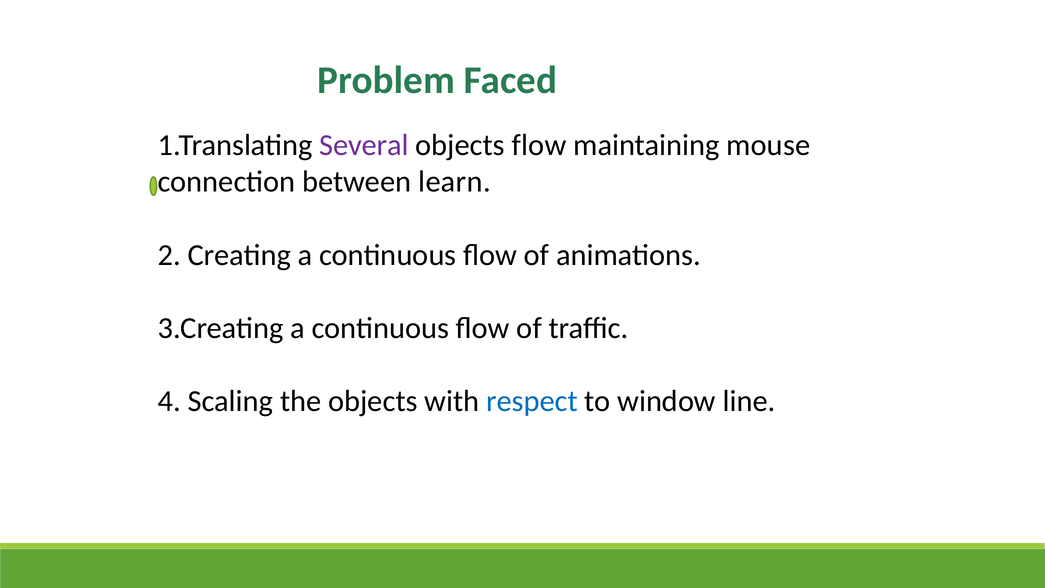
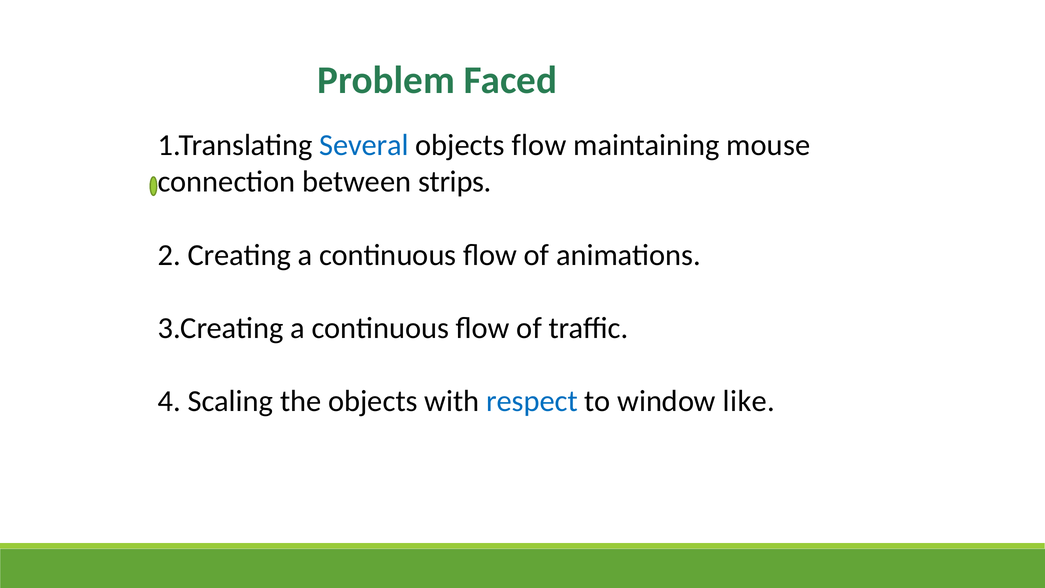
Several colour: purple -> blue
learn: learn -> strips
line: line -> like
